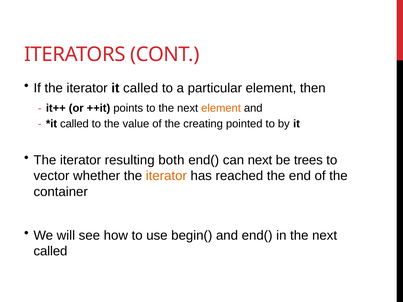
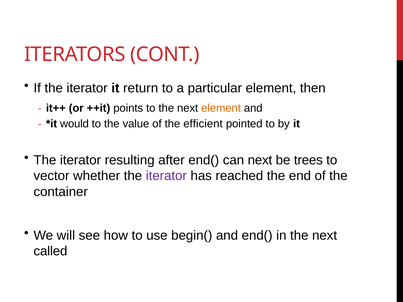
it called: called -> return
called at (74, 124): called -> would
creating: creating -> efficient
both: both -> after
iterator at (166, 176) colour: orange -> purple
